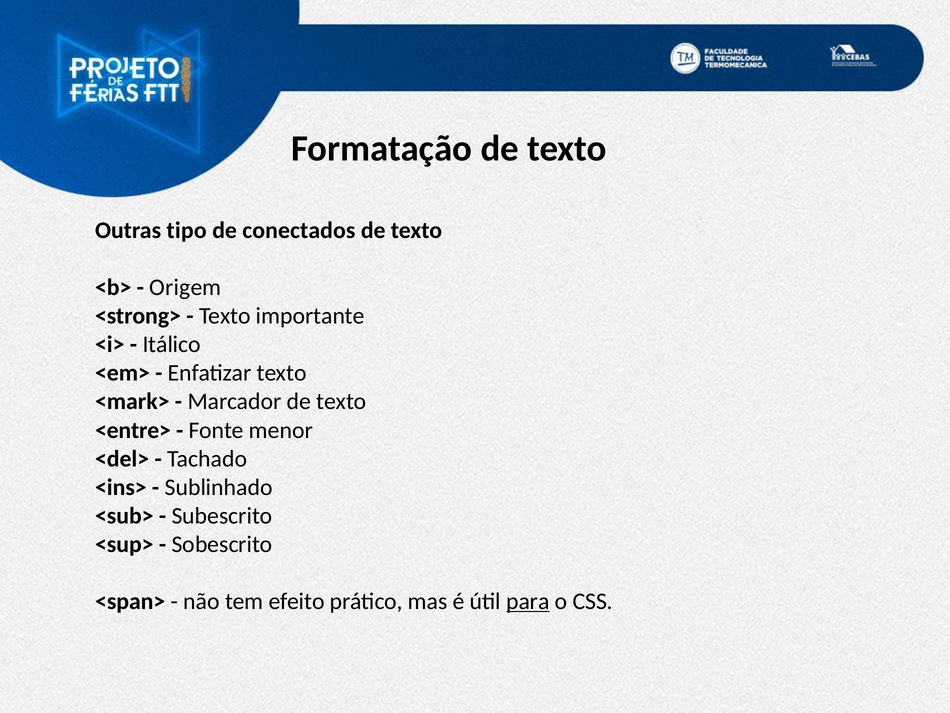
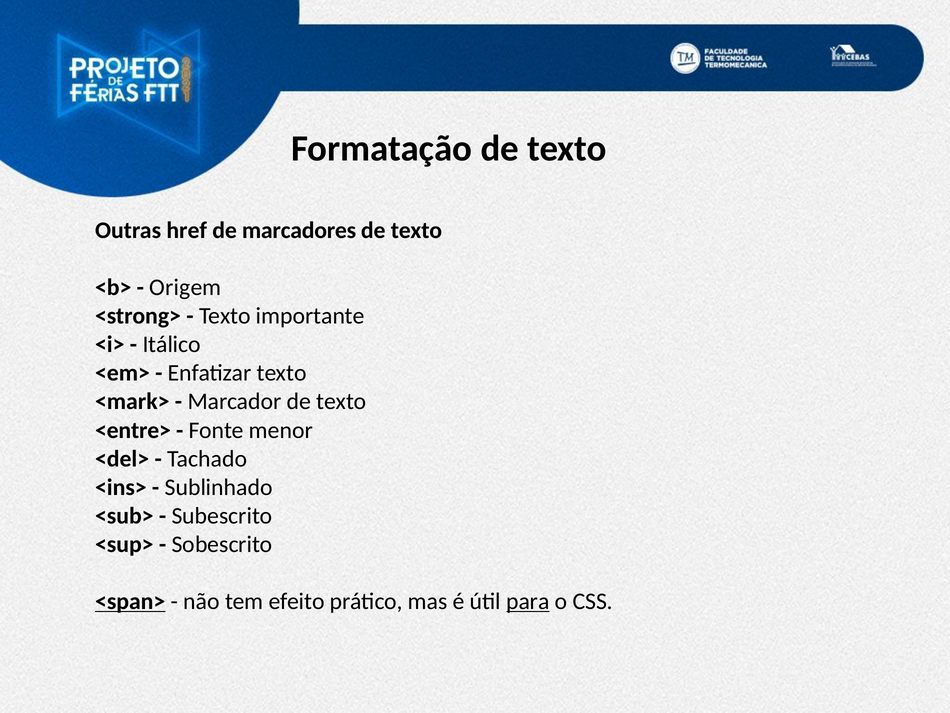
tipo: tipo -> href
conectados: conectados -> marcadores
<span> underline: none -> present
